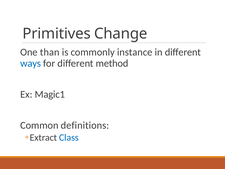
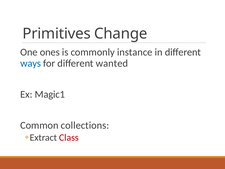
than: than -> ones
method: method -> wanted
definitions: definitions -> collections
Class colour: blue -> red
